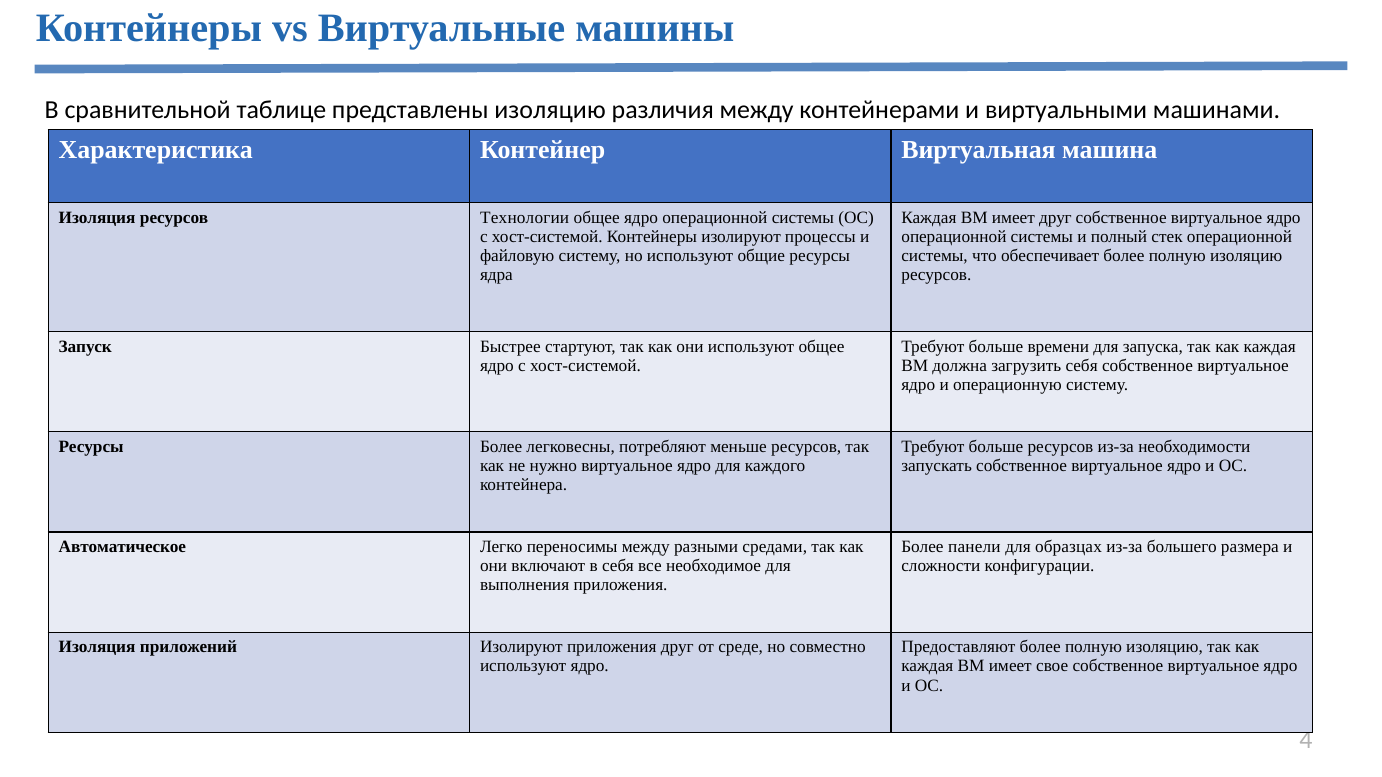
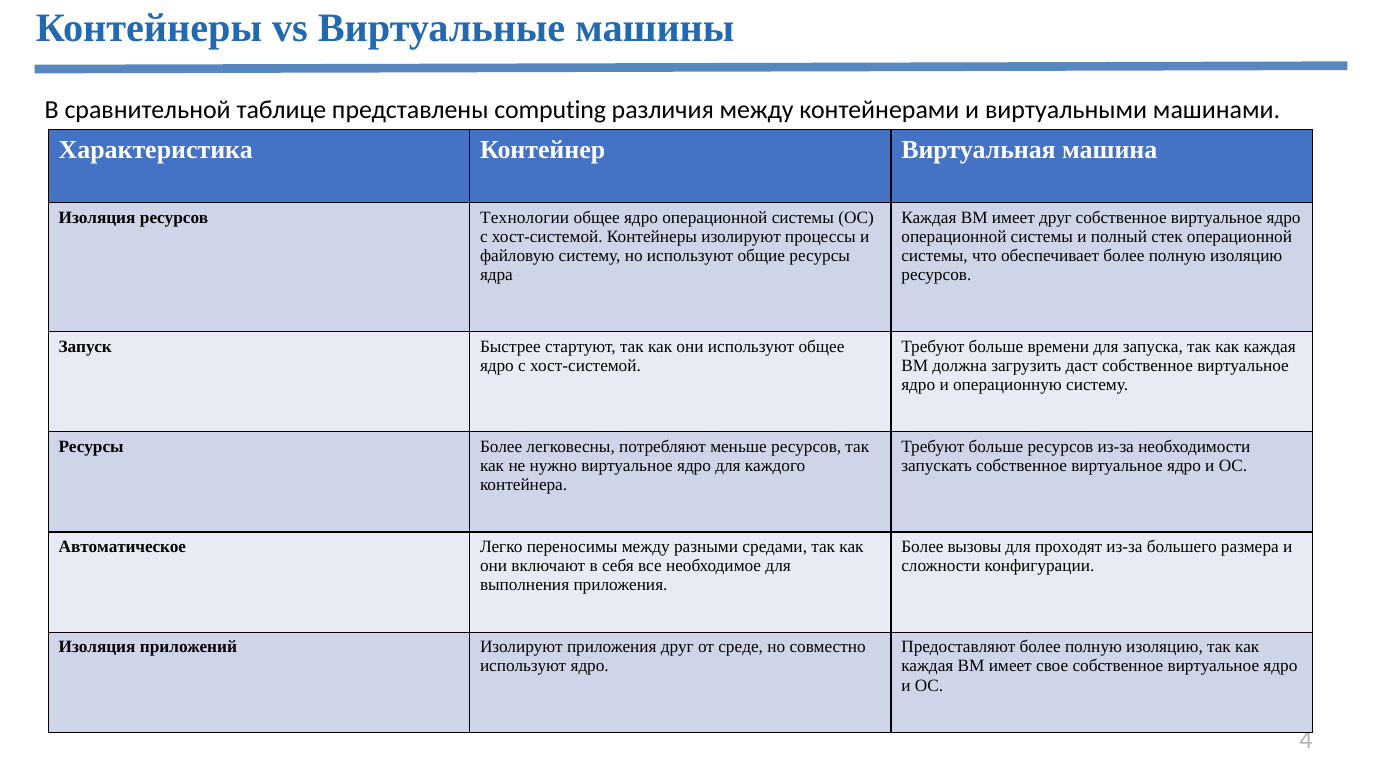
представлены изоляцию: изоляцию -> computing
загрузить себя: себя -> даст
панели: панели -> вызовы
образцах: образцах -> проходят
